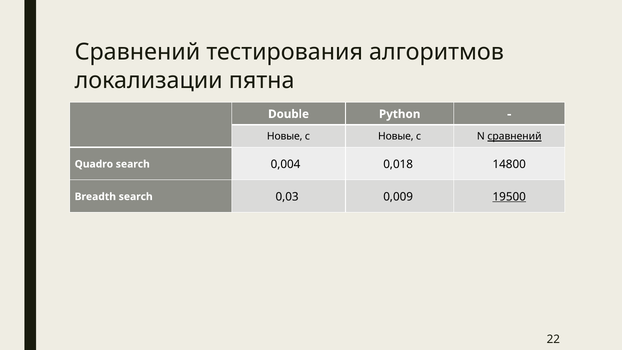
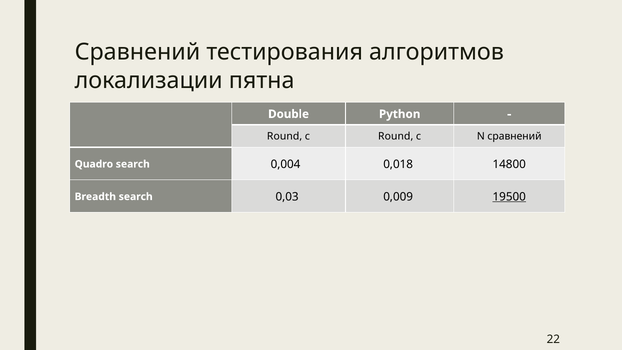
Новые at (285, 136): Новые -> Round
с Новые: Новые -> Round
сравнений at (514, 136) underline: present -> none
